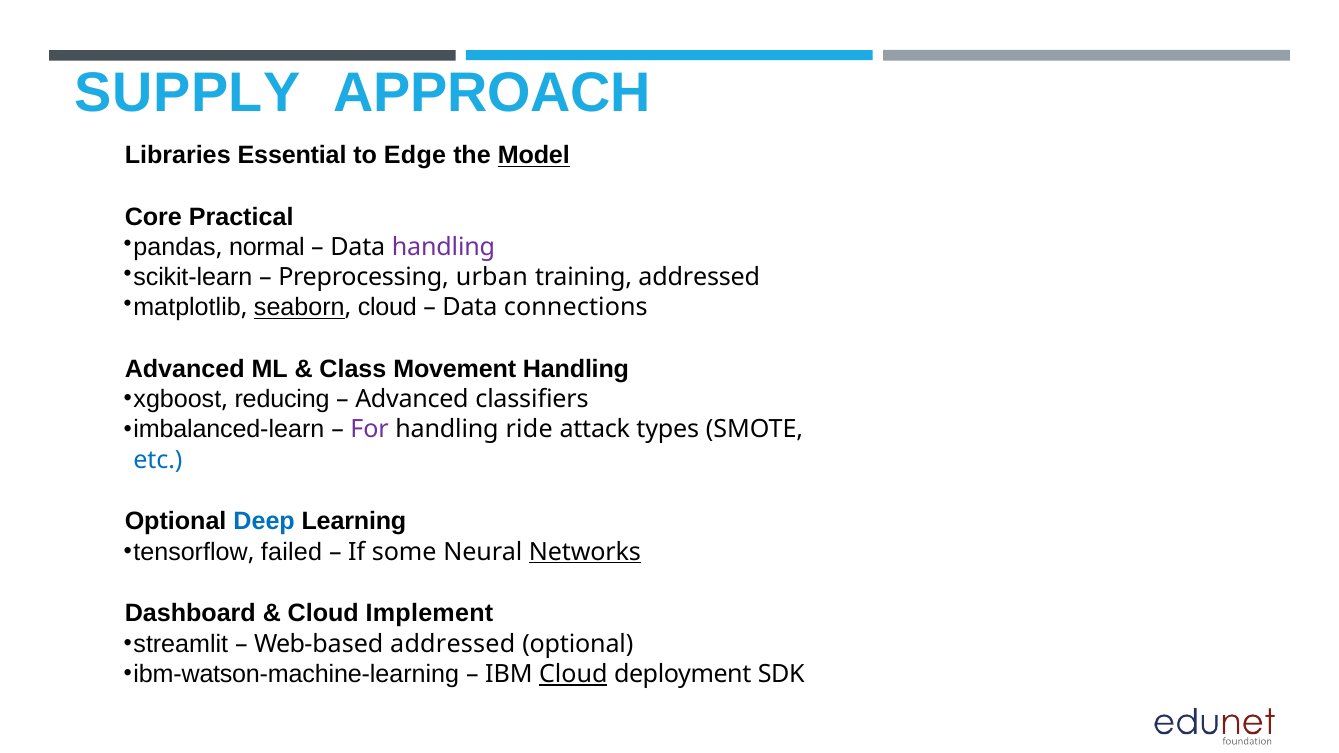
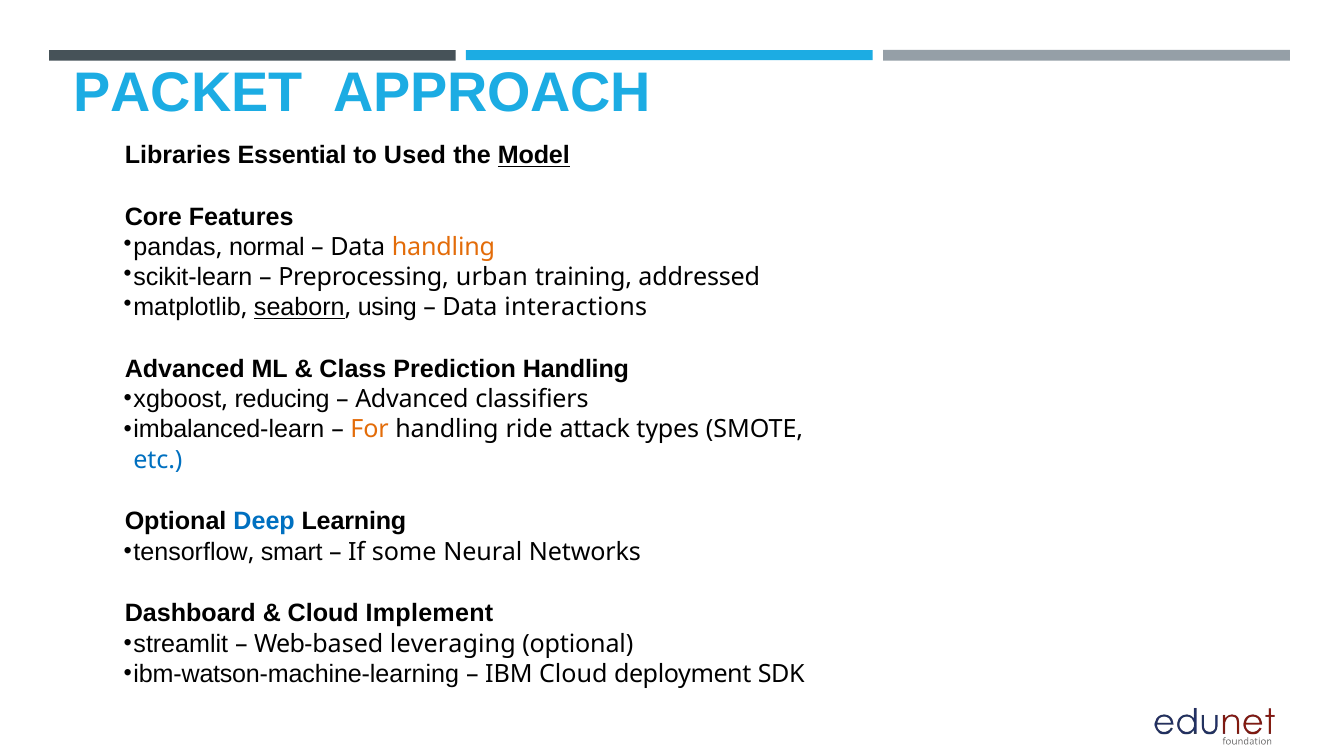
SUPPLY: SUPPLY -> PACKET
Edge: Edge -> Used
Practical: Practical -> Features
handling at (443, 247) colour: purple -> orange
cloud at (387, 308): cloud -> using
connections: connections -> interactions
Movement: Movement -> Prediction
For colour: purple -> orange
failed: failed -> smart
Networks underline: present -> none
Web-based addressed: addressed -> leveraging
Cloud at (573, 674) underline: present -> none
